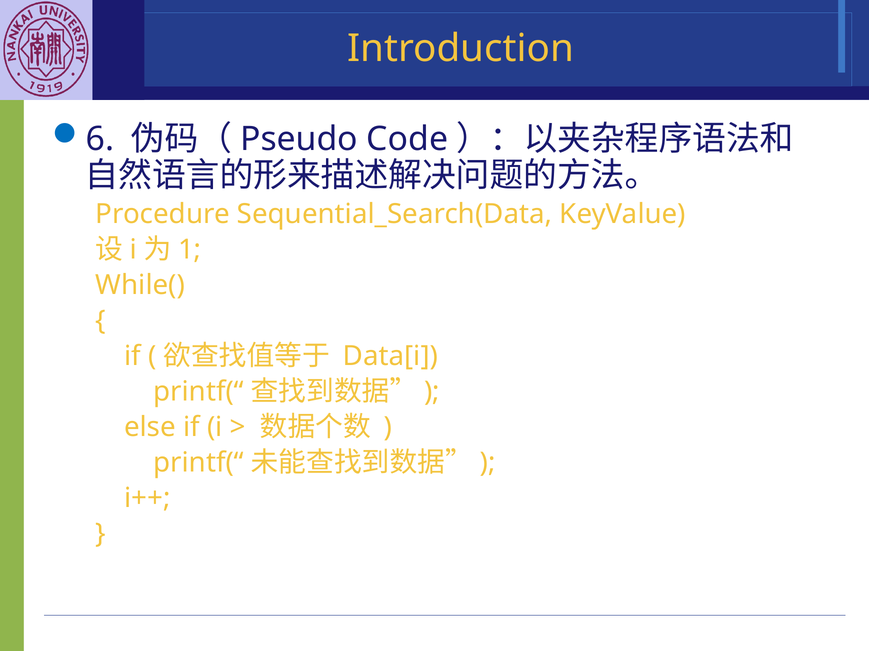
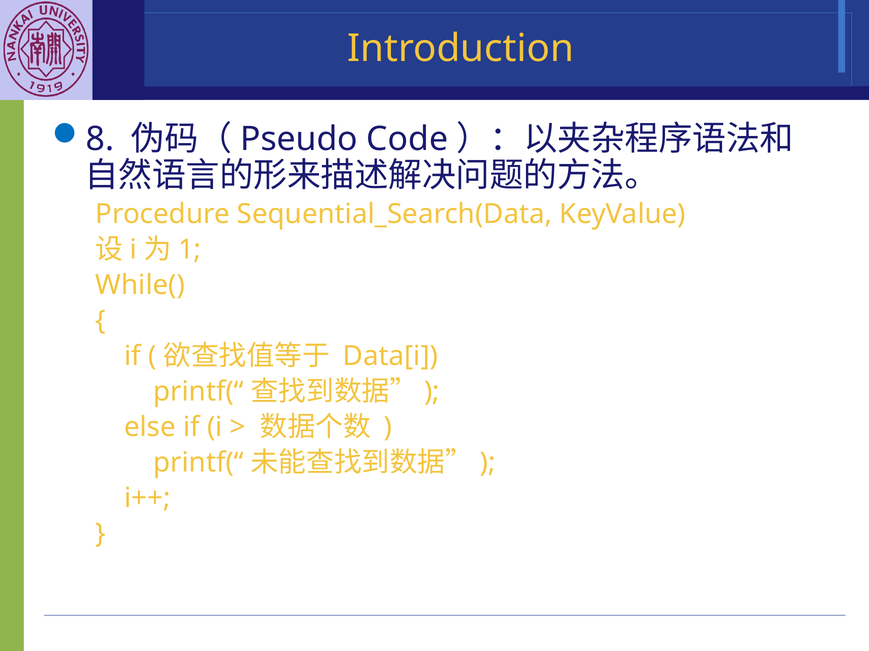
6: 6 -> 8
